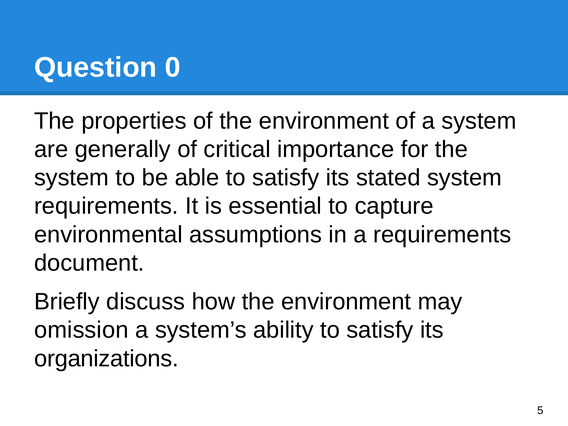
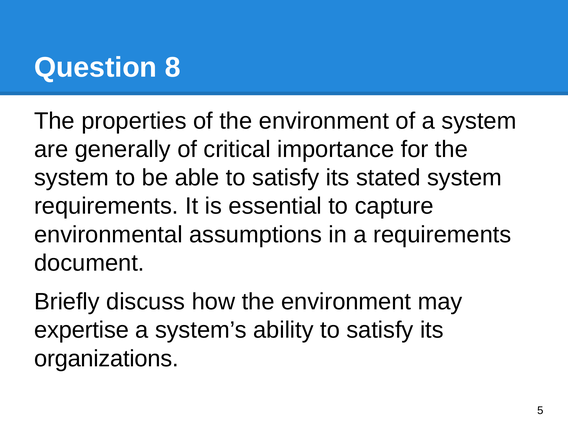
0: 0 -> 8
omission: omission -> expertise
